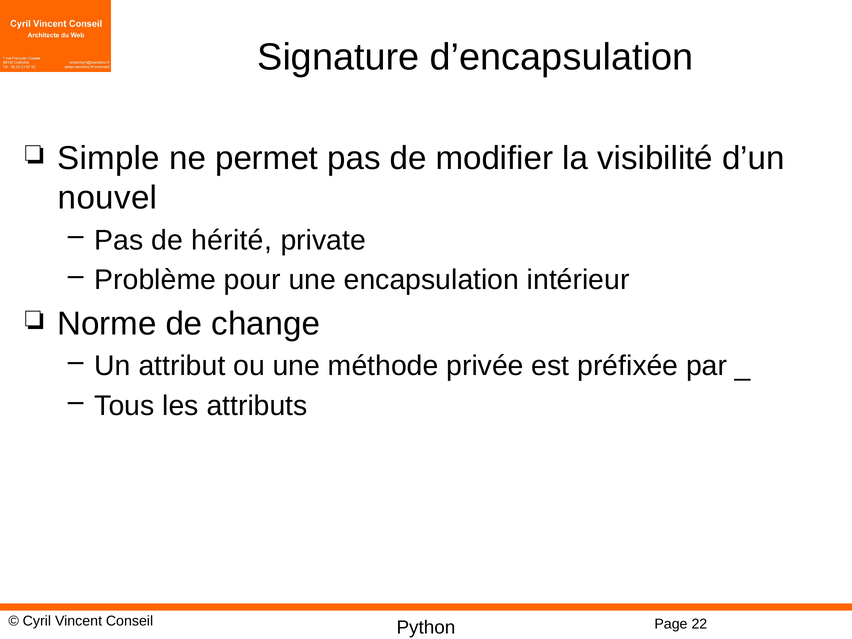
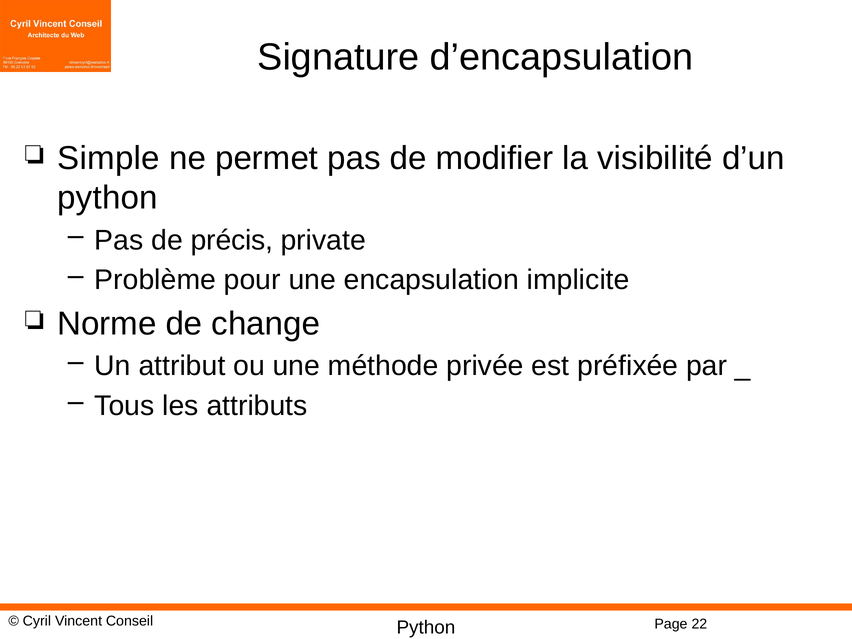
nouvel at (108, 198): nouvel -> python
hérité: hérité -> précis
intérieur: intérieur -> implicite
